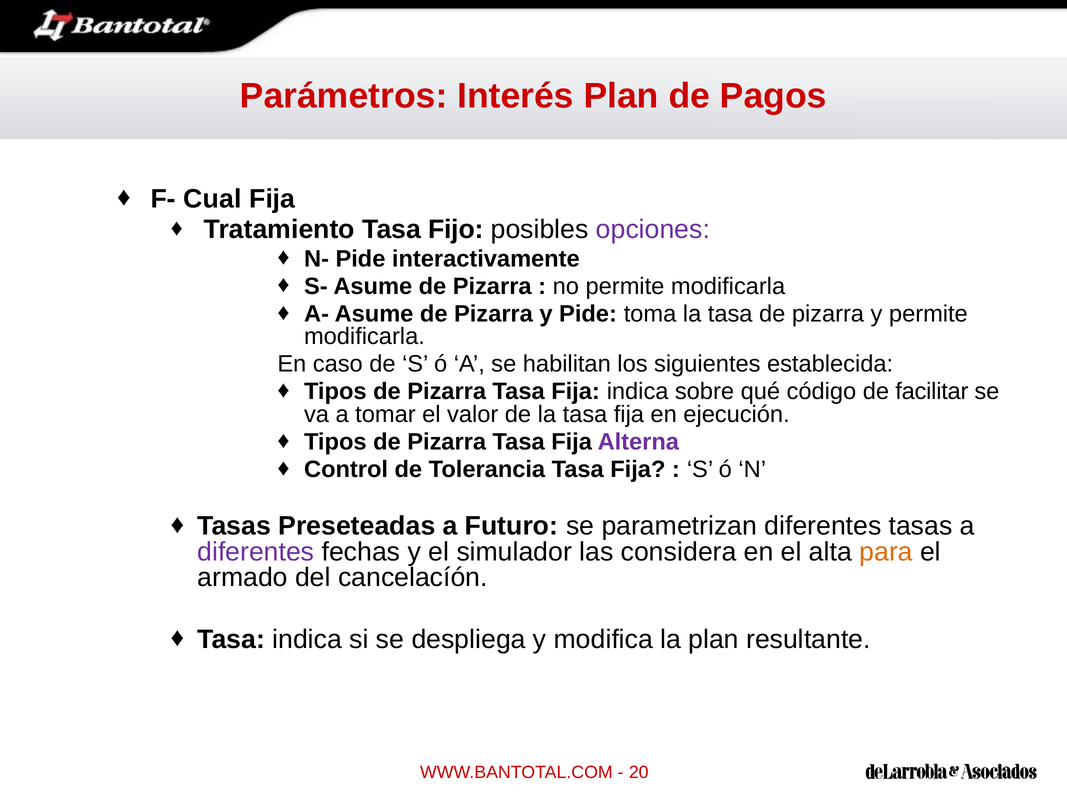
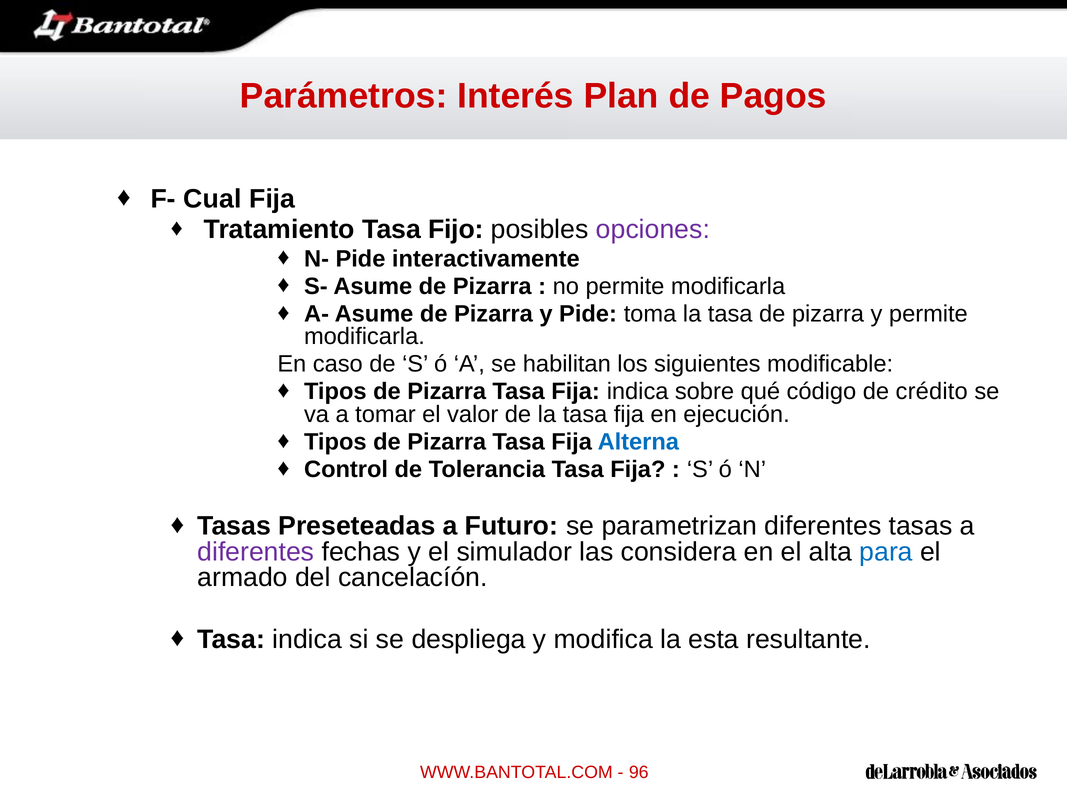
establecida: establecida -> modificable
facilitar: facilitar -> crédito
Alterna colour: purple -> blue
para colour: orange -> blue
la plan: plan -> esta
20: 20 -> 96
